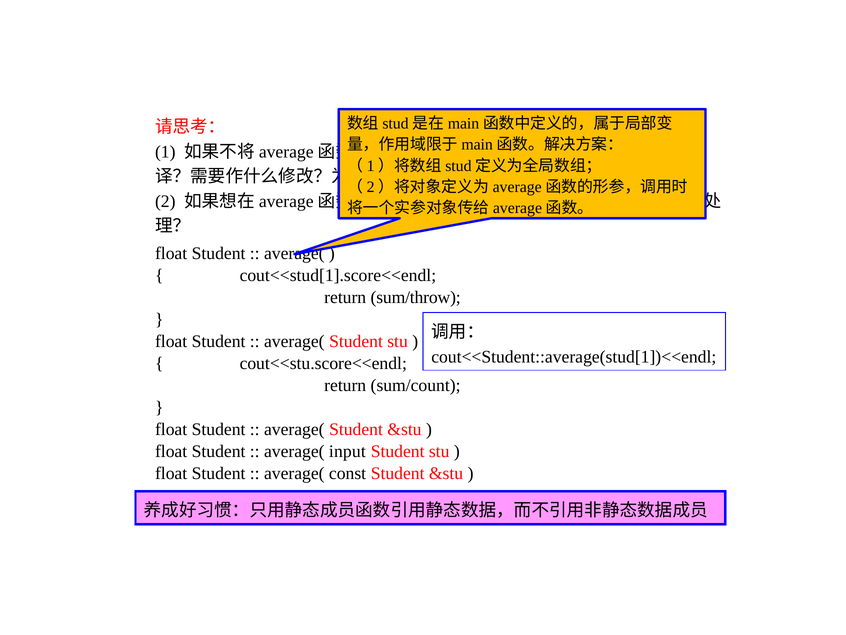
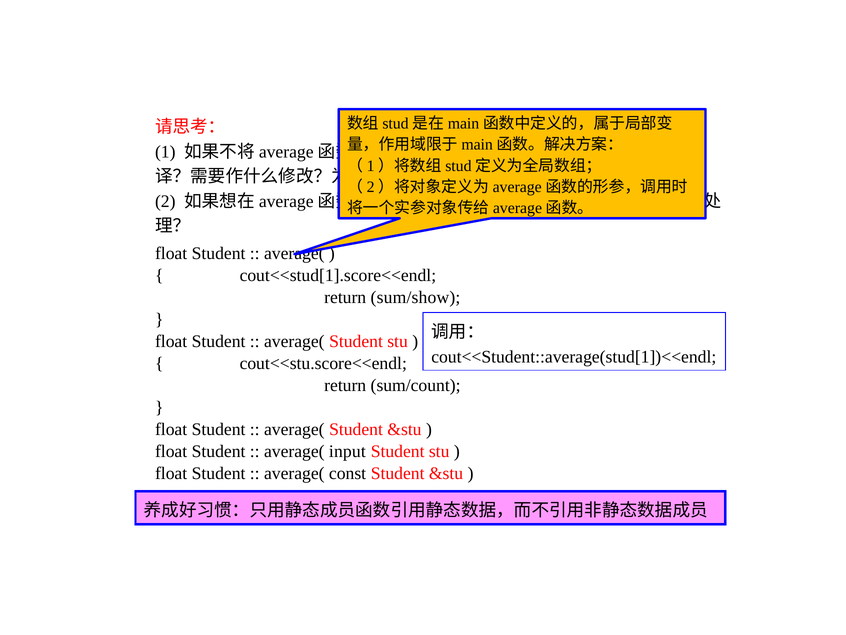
sum/throw: sum/throw -> sum/show
